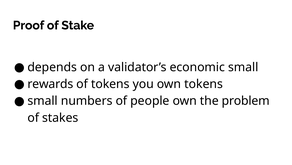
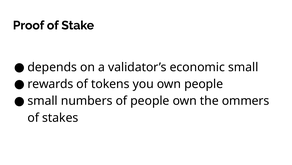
own tokens: tokens -> people
problem: problem -> ommers
